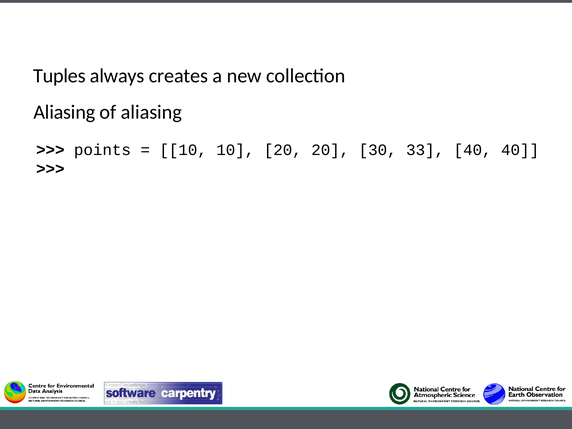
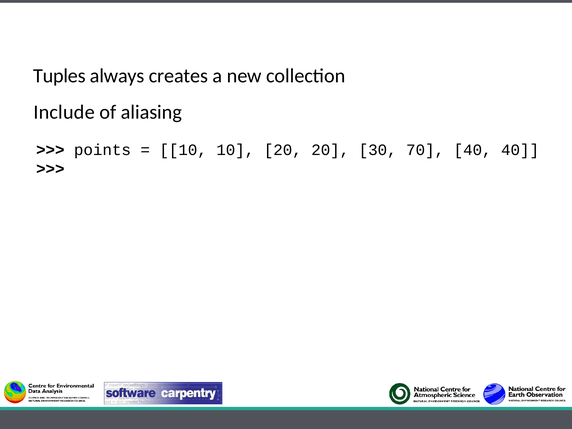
Aliasing at (64, 112): Aliasing -> Include
33: 33 -> 70
